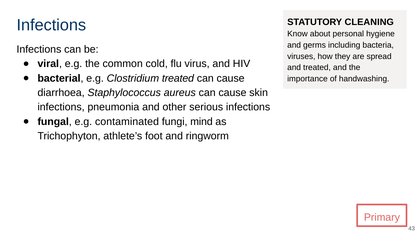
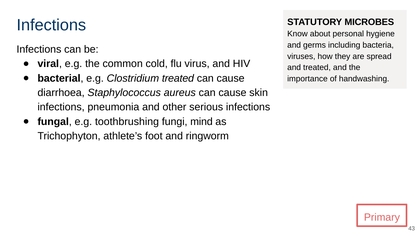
CLEANING: CLEANING -> MICROBES
contaminated: contaminated -> toothbrushing
